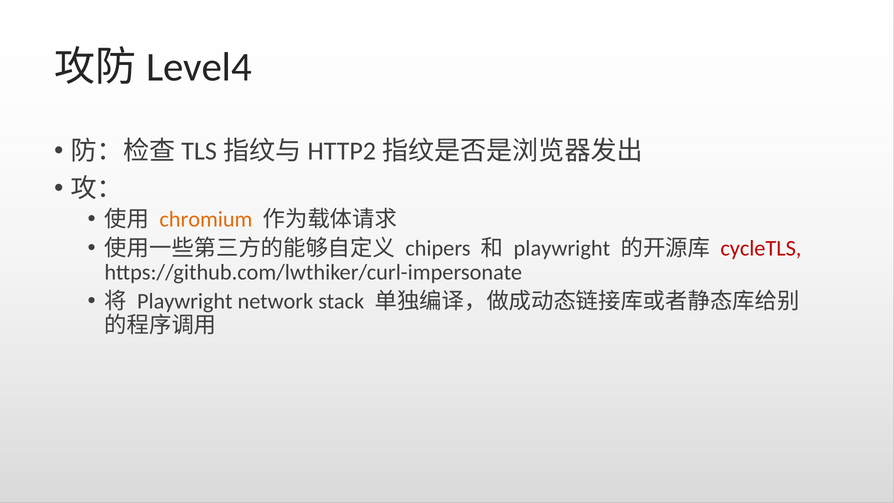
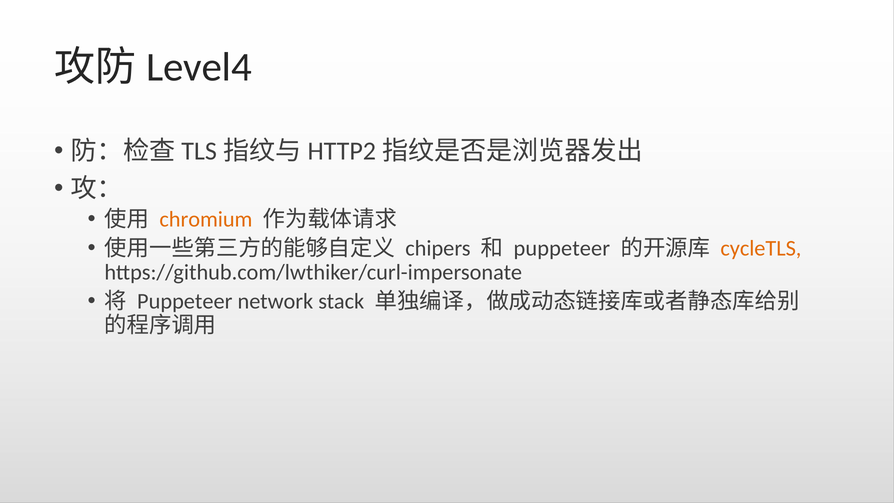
playwright at (562, 248): playwright -> puppeteer
cycleTLS colour: red -> orange
Playwright at (185, 301): Playwright -> Puppeteer
